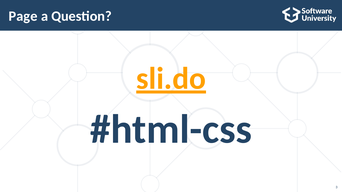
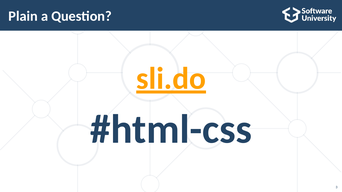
Page: Page -> Plain
